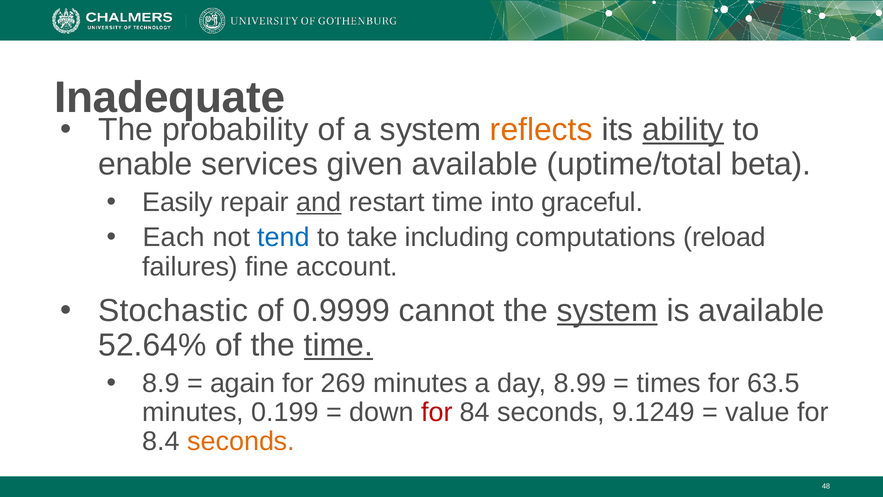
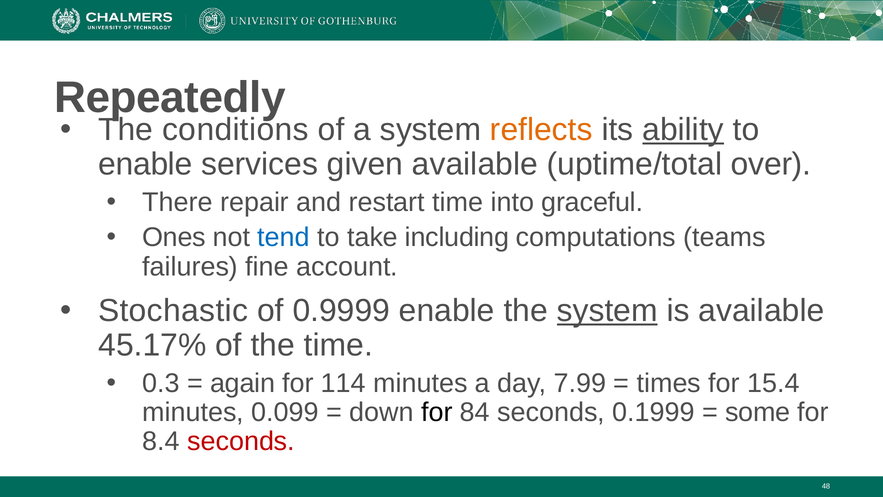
Inadequate: Inadequate -> Repeatedly
probability: probability -> conditions
beta: beta -> over
Easily: Easily -> There
and underline: present -> none
Each: Each -> Ones
reload: reload -> teams
0.9999 cannot: cannot -> enable
52.64%: 52.64% -> 45.17%
time at (338, 345) underline: present -> none
8.9: 8.9 -> 0.3
269: 269 -> 114
8.99: 8.99 -> 7.99
63.5: 63.5 -> 15.4
0.199: 0.199 -> 0.099
for at (437, 412) colour: red -> black
9.1249: 9.1249 -> 0.1999
value: value -> some
seconds at (241, 441) colour: orange -> red
